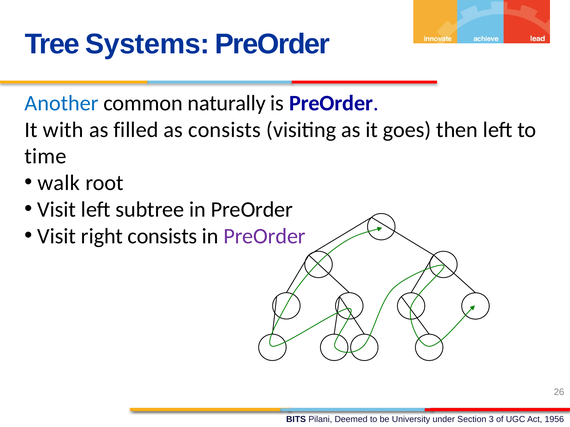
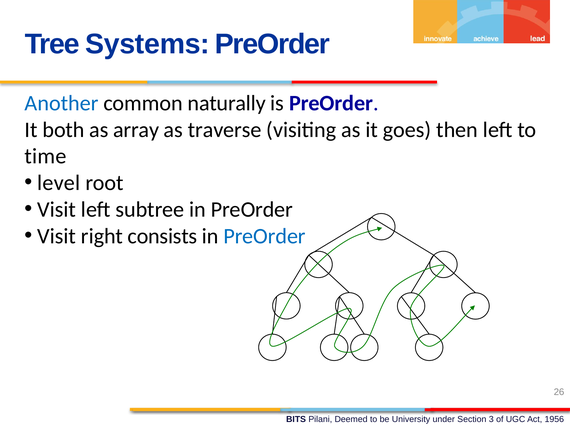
with: with -> both
filled: filled -> array
as consists: consists -> traverse
walk: walk -> level
PreOrder at (265, 236) colour: purple -> blue
